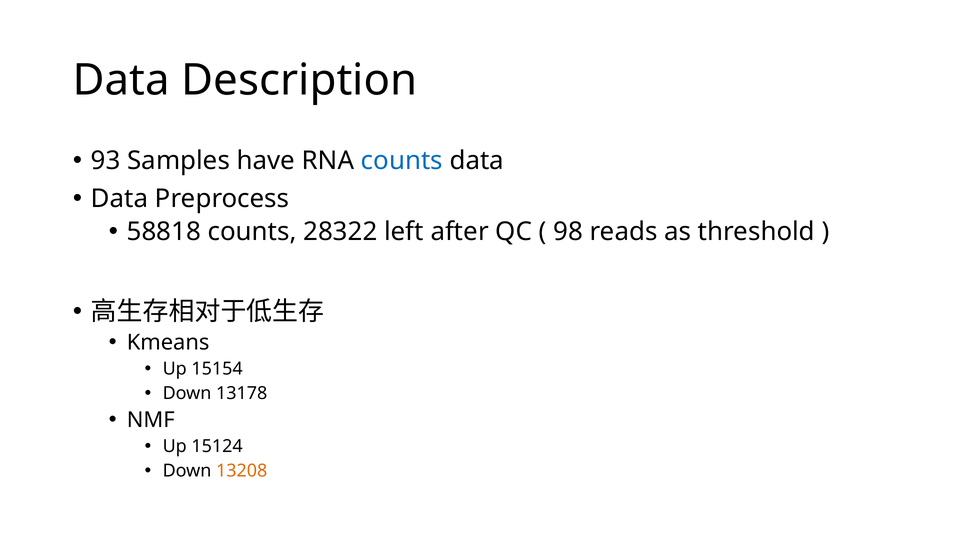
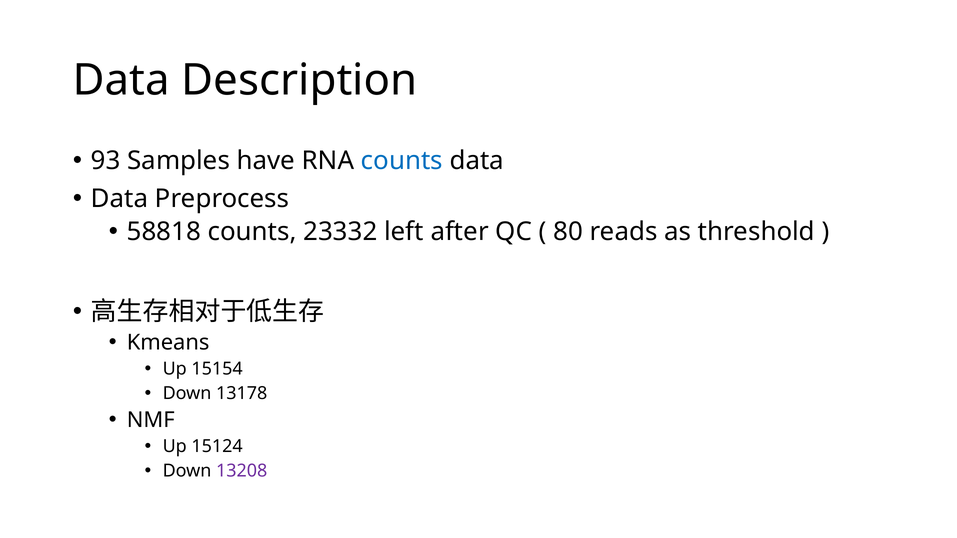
28322: 28322 -> 23332
98: 98 -> 80
13208 colour: orange -> purple
